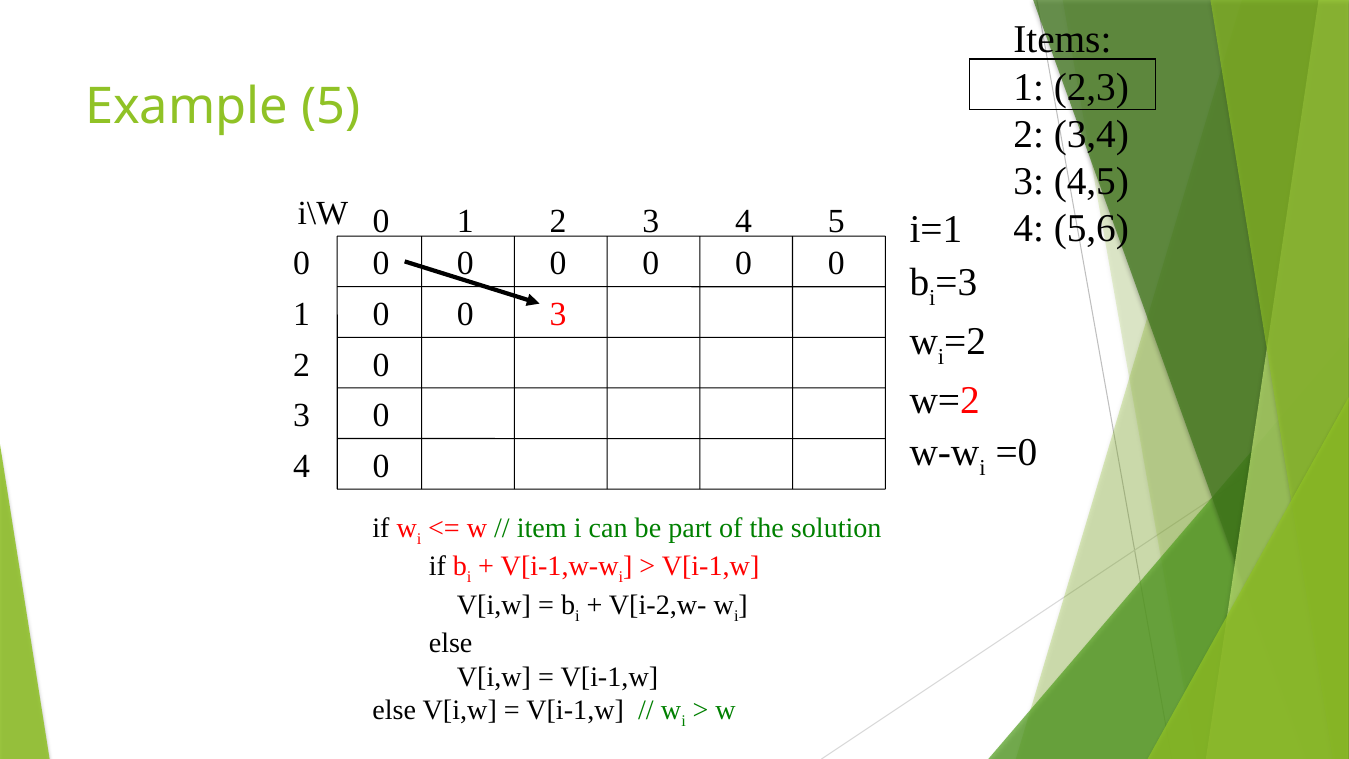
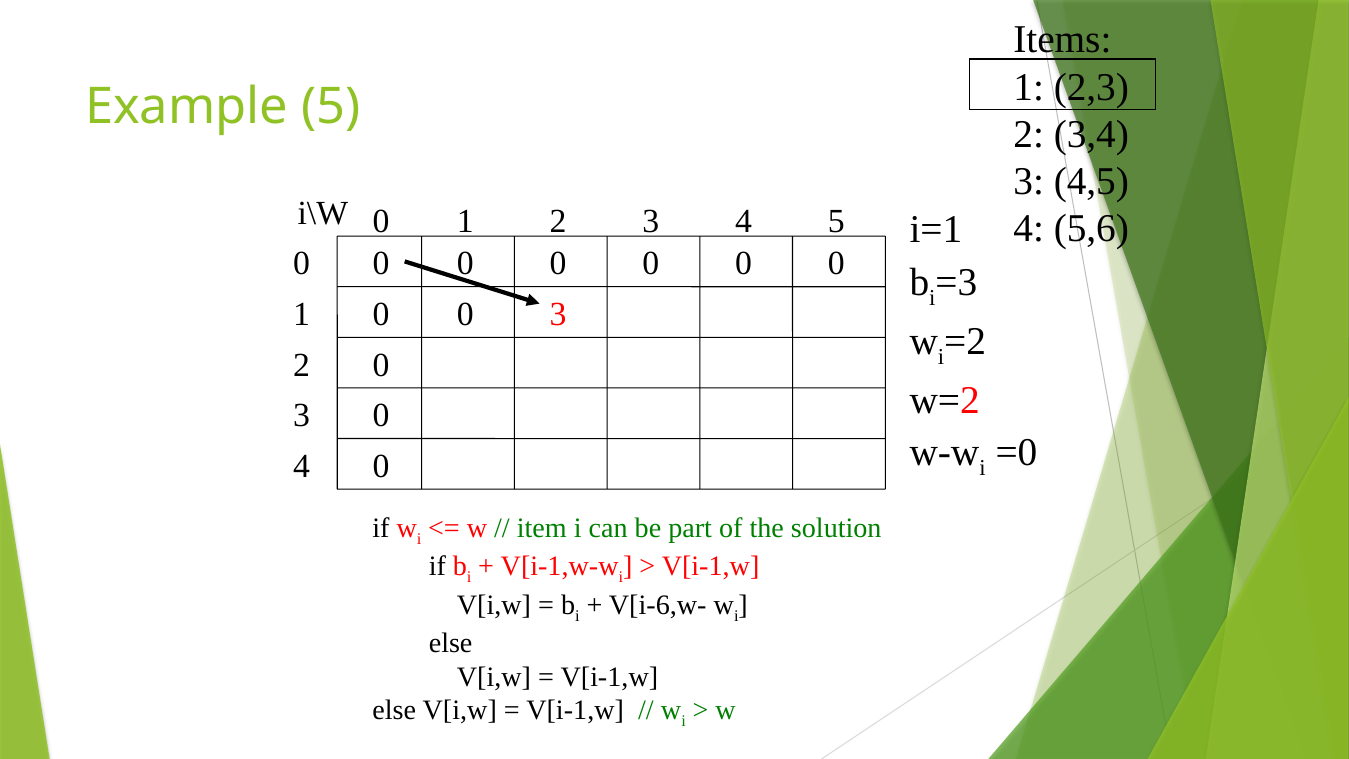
V[i-2,w-: V[i-2,w- -> V[i-6,w-
